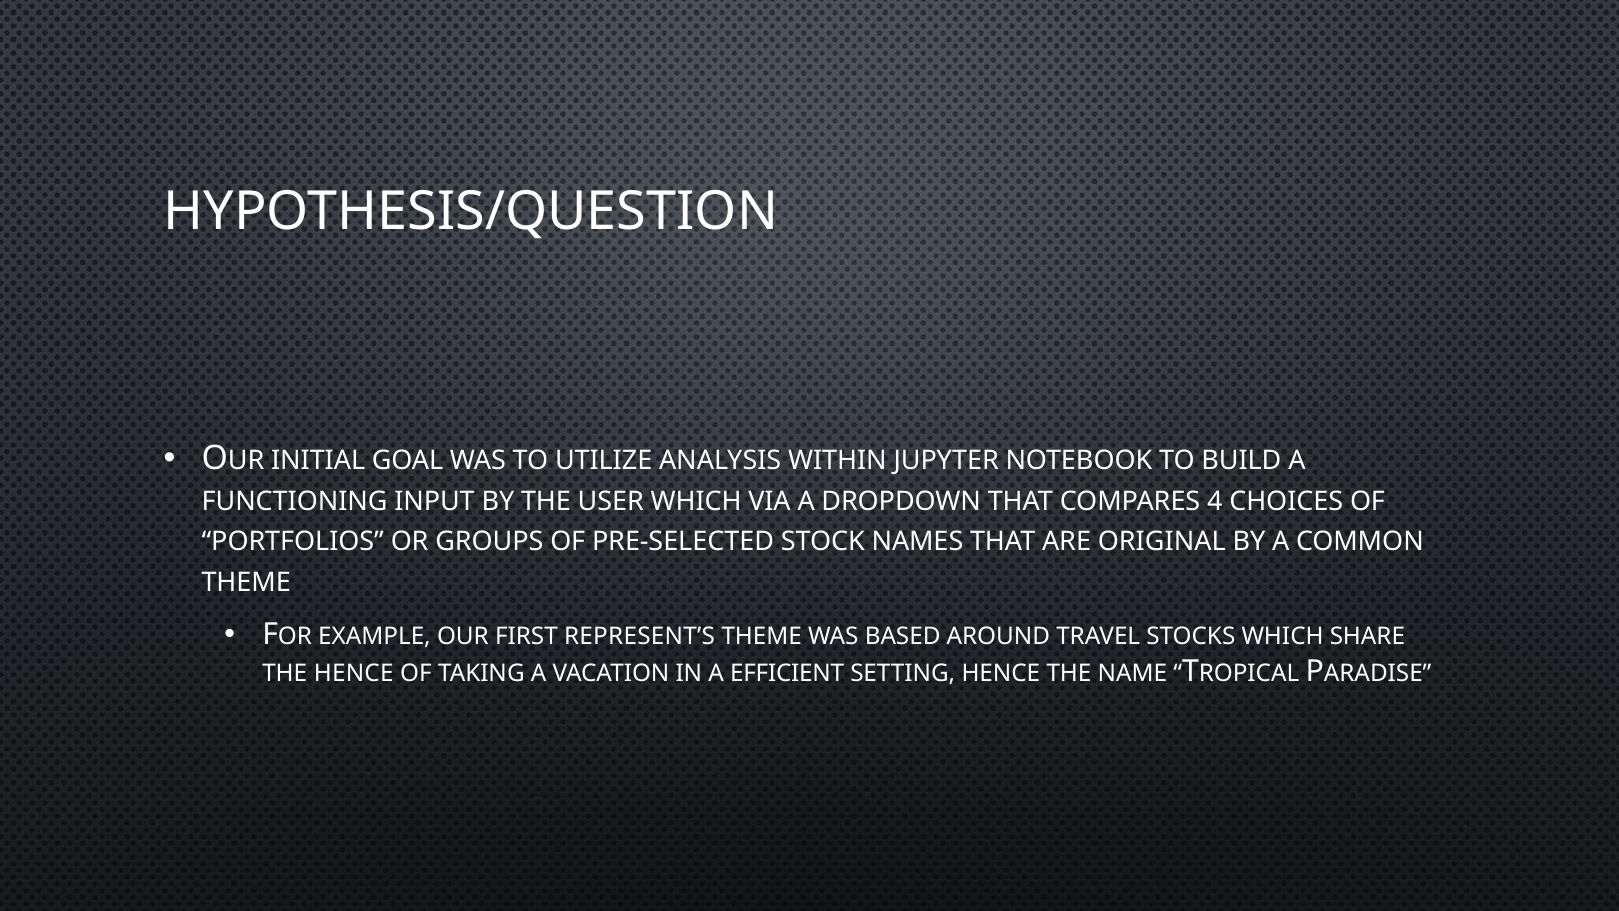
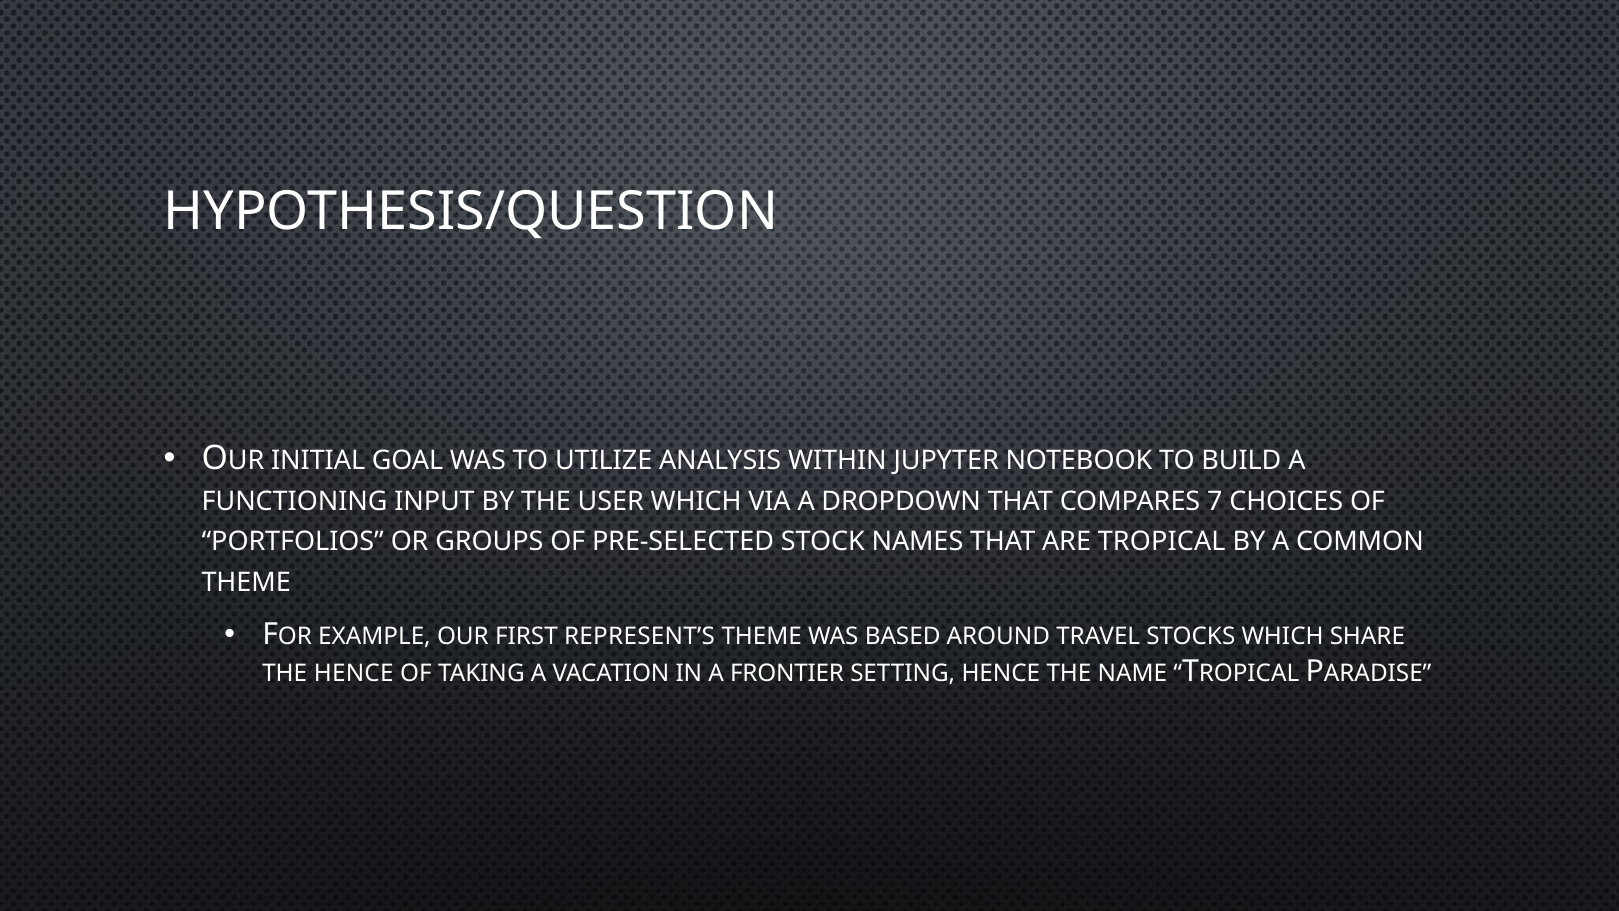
4: 4 -> 7
ORIGINAL: ORIGINAL -> TROPICAL
EFFICIENT: EFFICIENT -> FRONTIER
